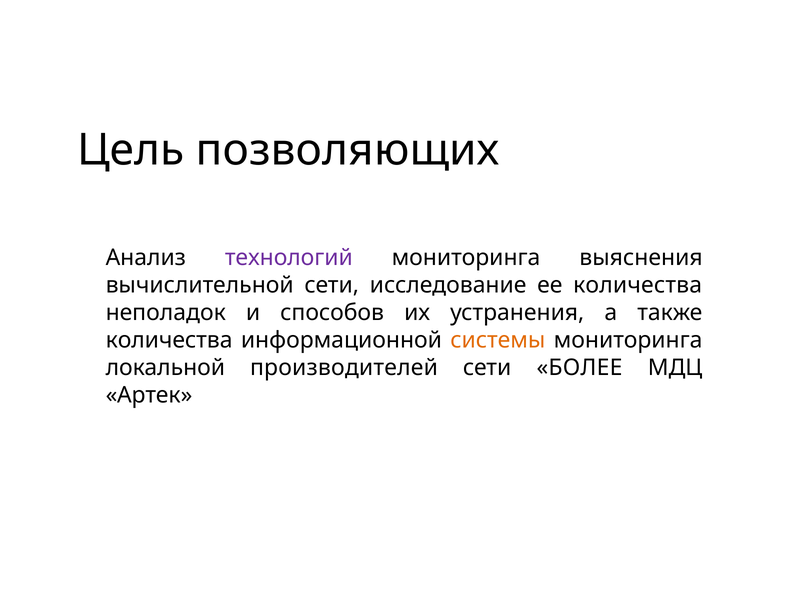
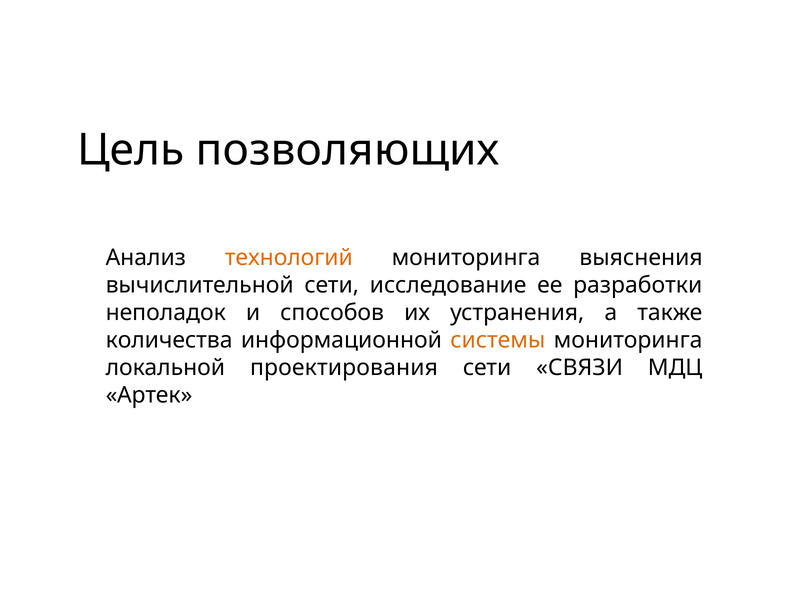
технологий colour: purple -> orange
ее количества: количества -> разработки
производителей: производителей -> проектирования
БОЛЕЕ: БОЛЕЕ -> СВЯЗИ
